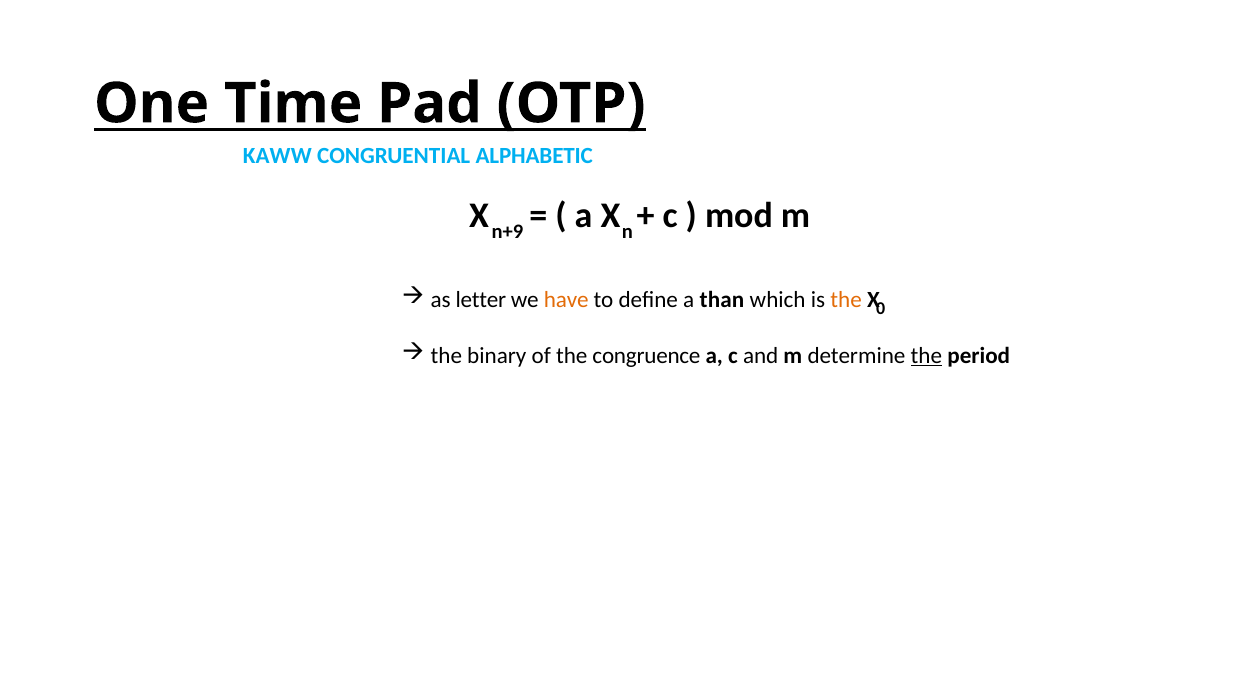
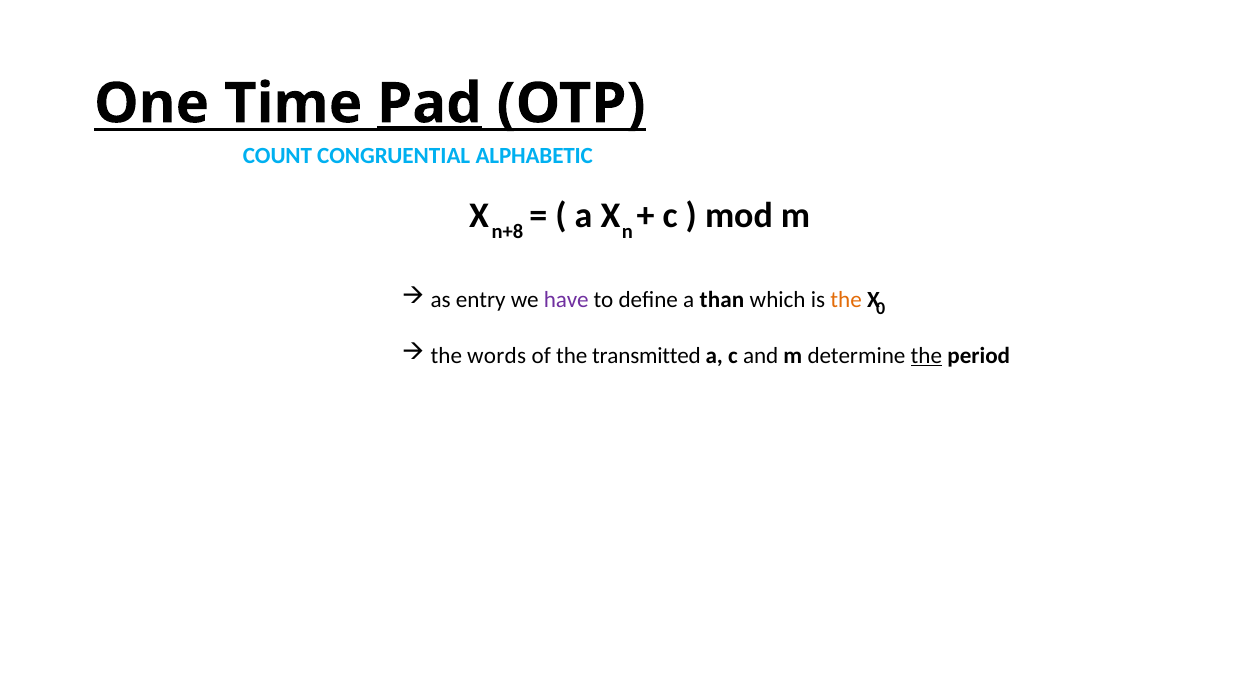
Pad underline: none -> present
KAWW: KAWW -> COUNT
n+9: n+9 -> n+8
letter: letter -> entry
have colour: orange -> purple
binary: binary -> words
congruence: congruence -> transmitted
